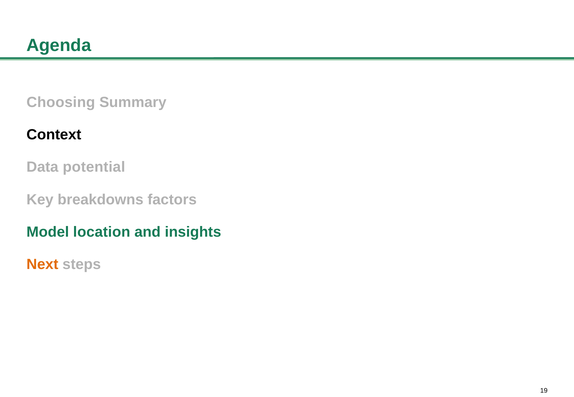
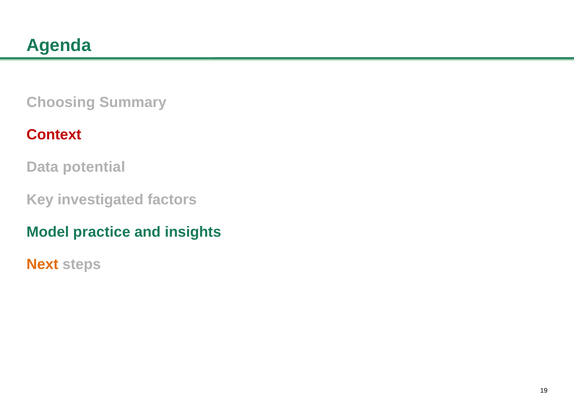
Context colour: black -> red
breakdowns: breakdowns -> investigated
location: location -> practice
